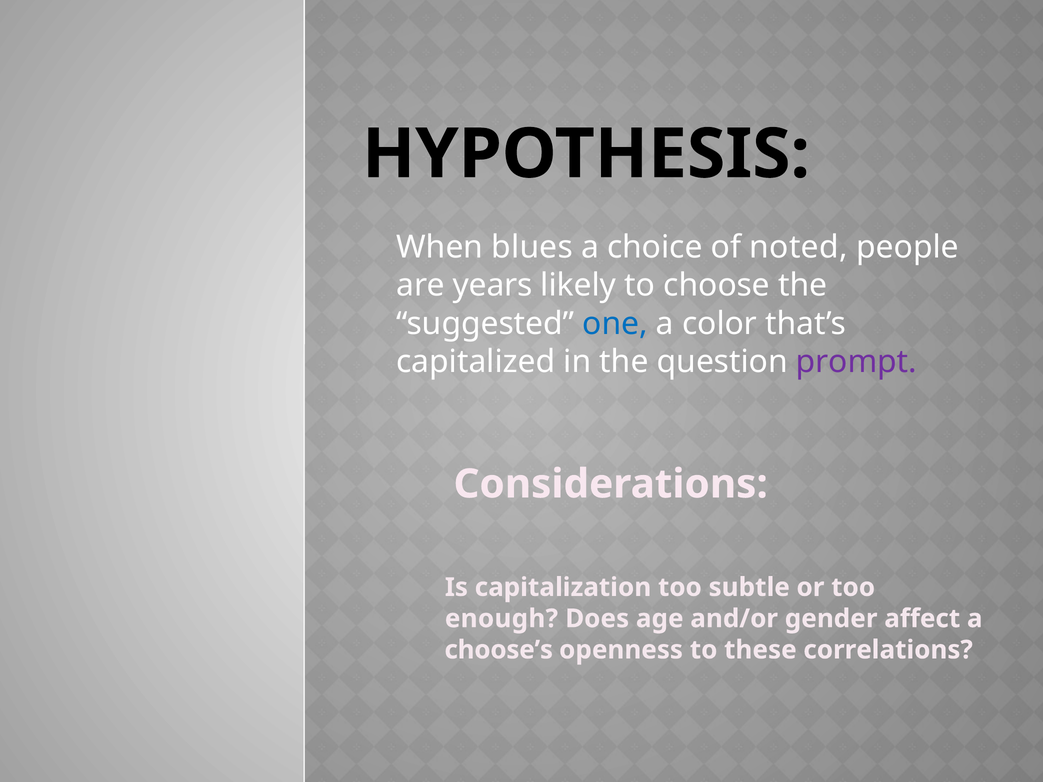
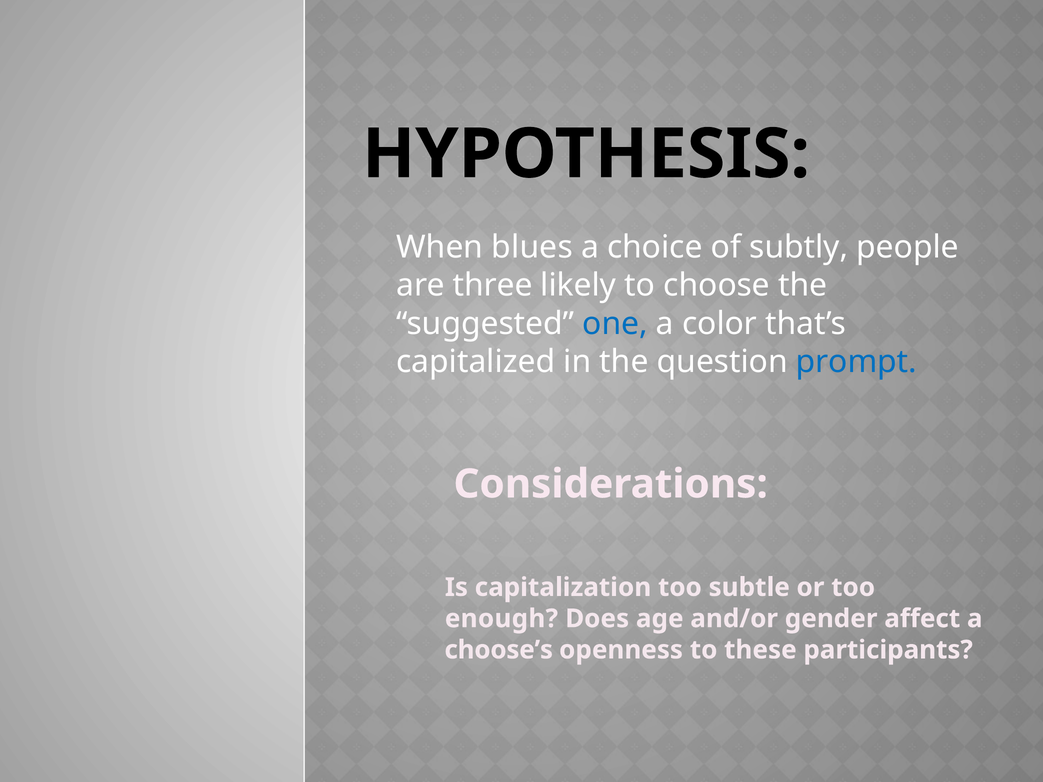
noted: noted -> subtly
years: years -> three
prompt colour: purple -> blue
correlations: correlations -> participants
